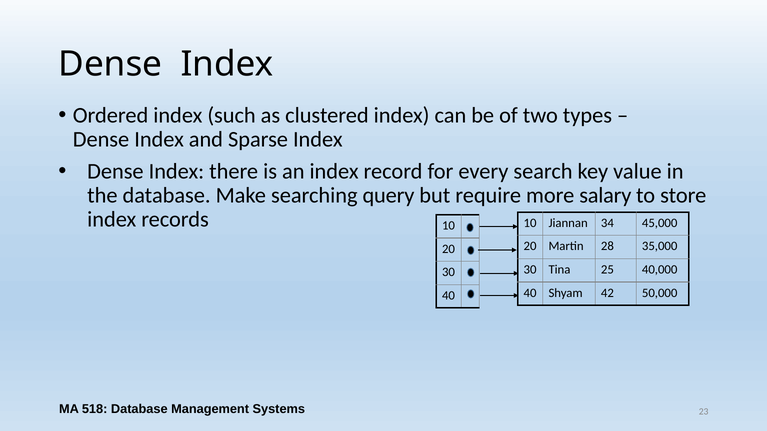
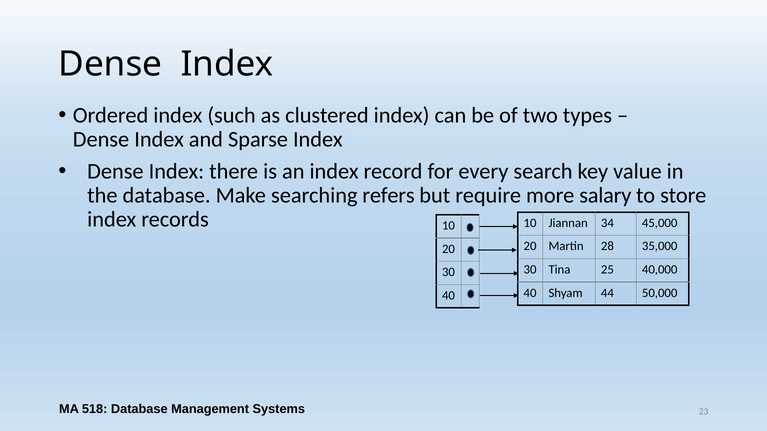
query: query -> refers
42: 42 -> 44
